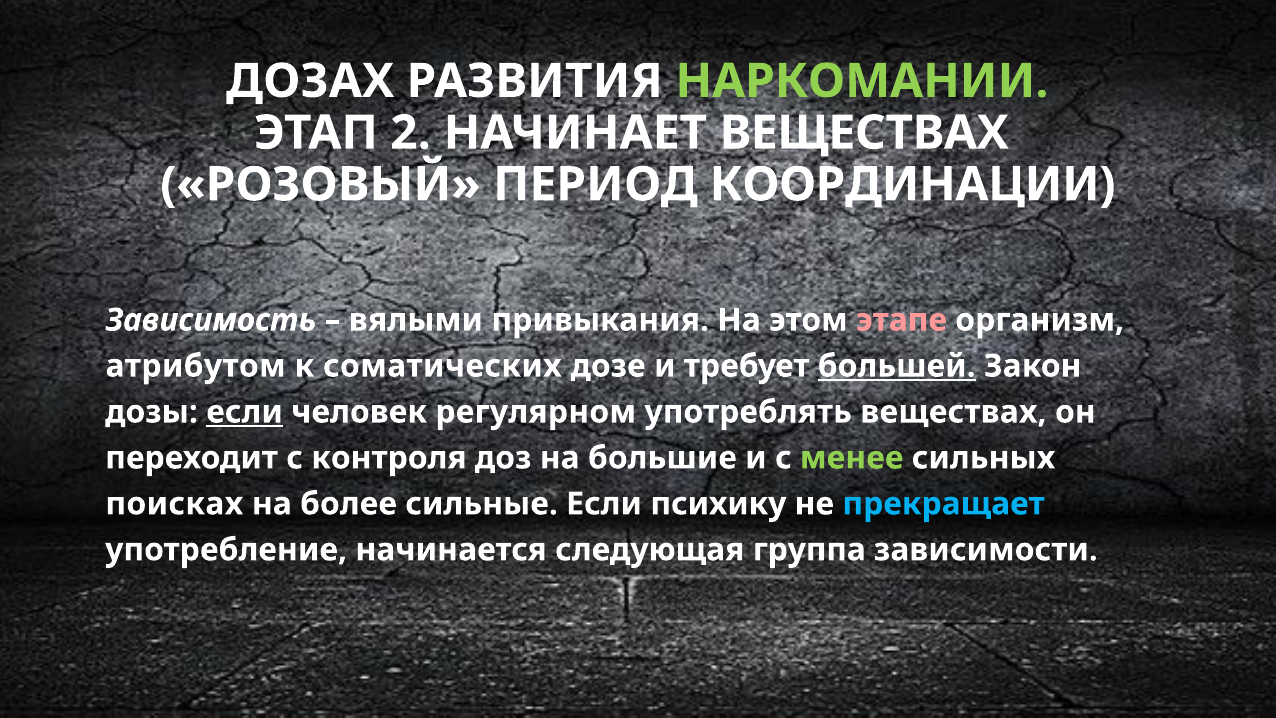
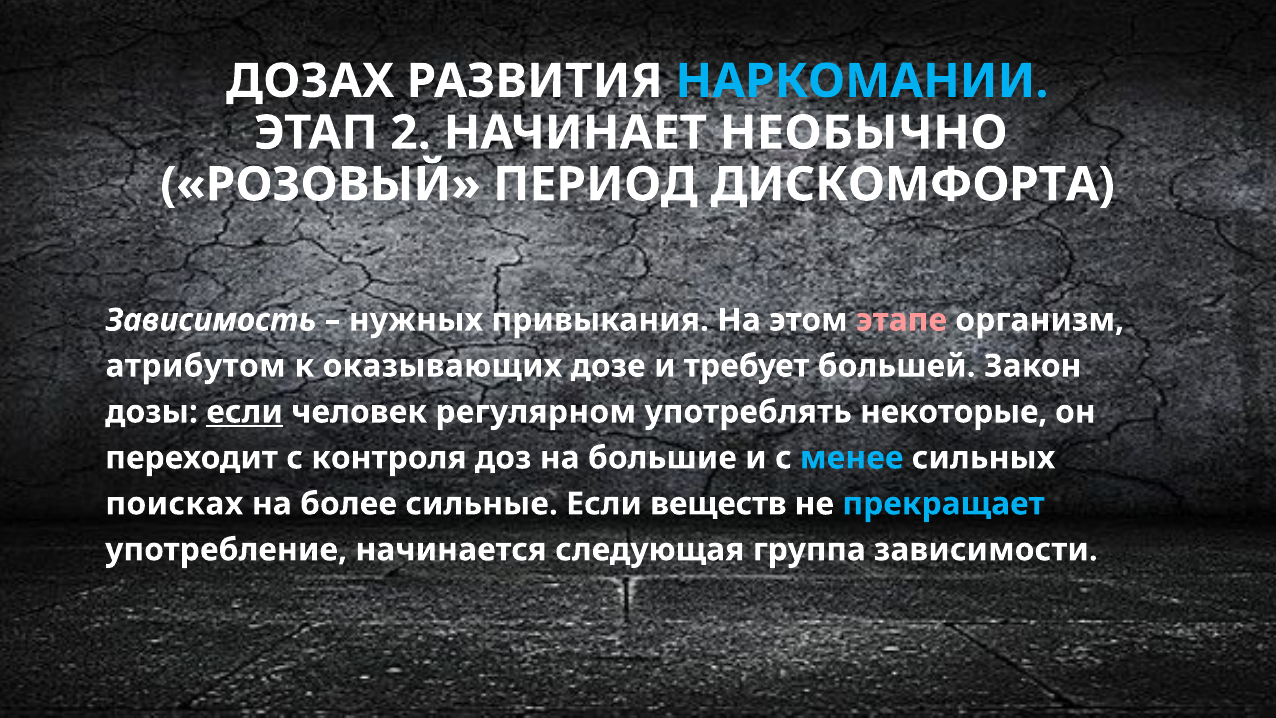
НАРКОМАНИИ colour: light green -> light blue
НАЧИНАЕТ ВЕЩЕСТВАХ: ВЕЩЕСТВАХ -> НЕОБЫЧНО
КООРДИНАЦИИ: КООРДИНАЦИИ -> ДИСКОМФОРТА
вялыми: вялыми -> нужных
соматических: соматических -> оказывающих
большей underline: present -> none
употреблять веществах: веществах -> некоторые
менее colour: light green -> light blue
психику: психику -> веществ
